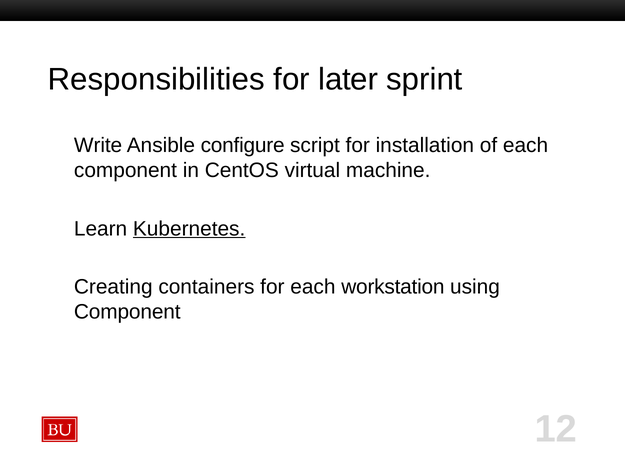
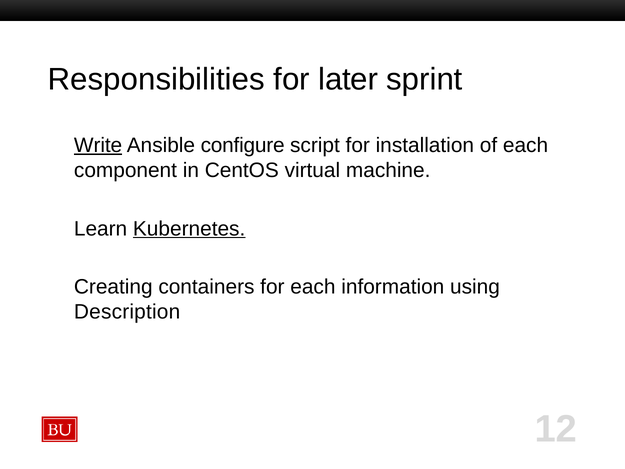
Write underline: none -> present
workstation: workstation -> information
Component at (127, 312): Component -> Description
